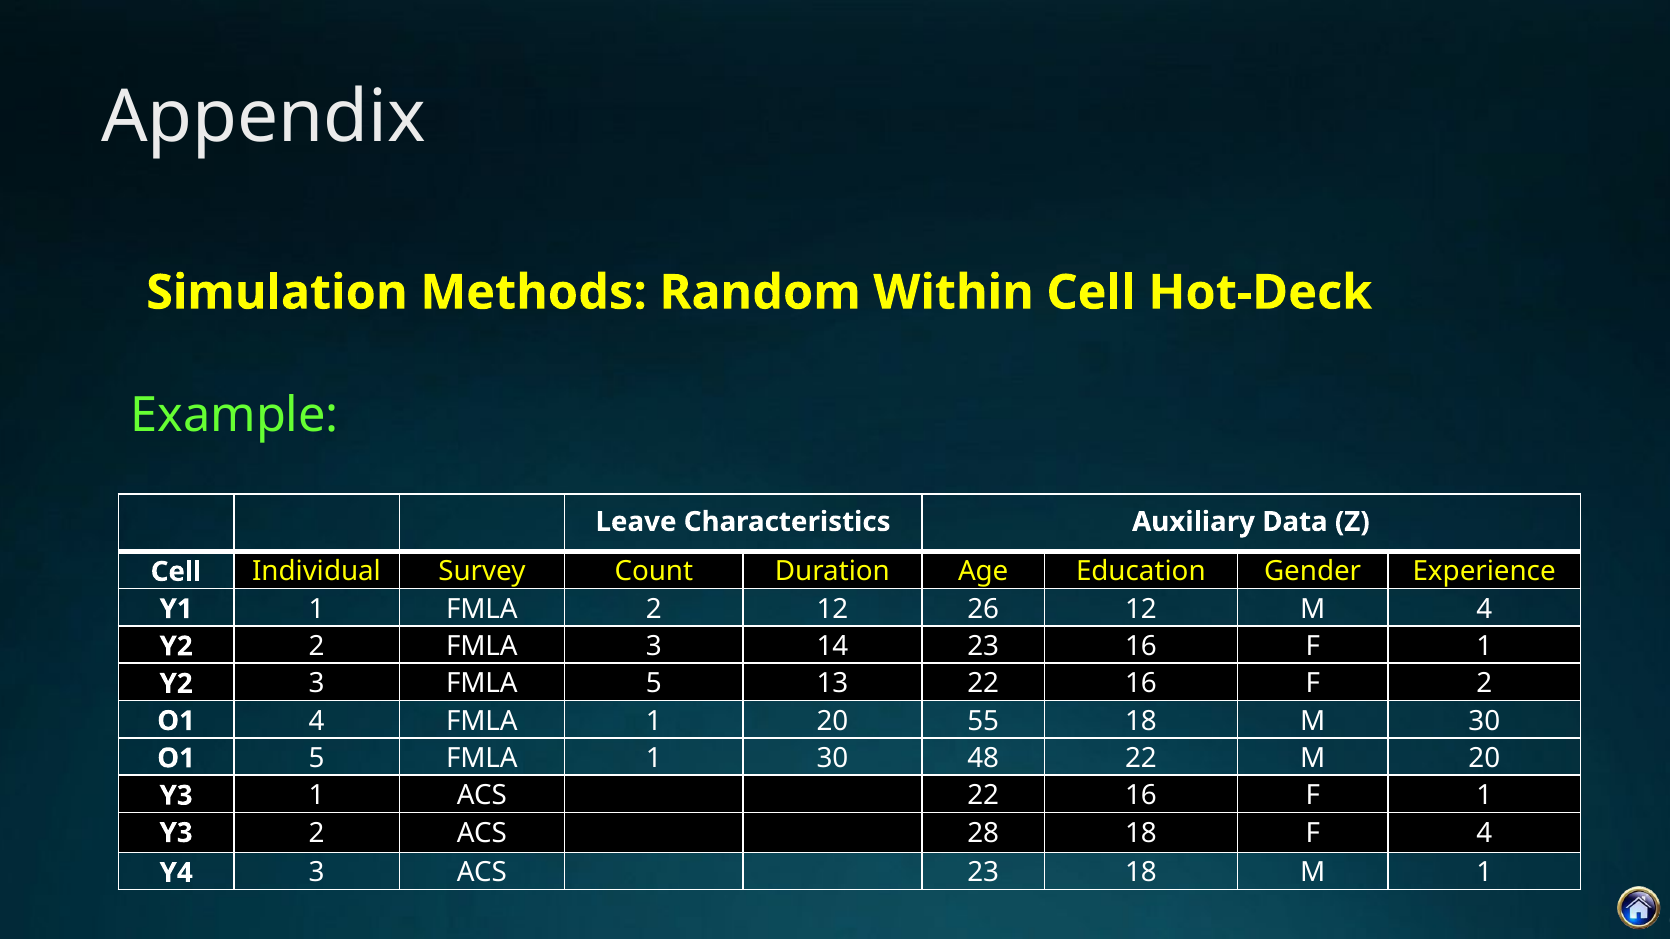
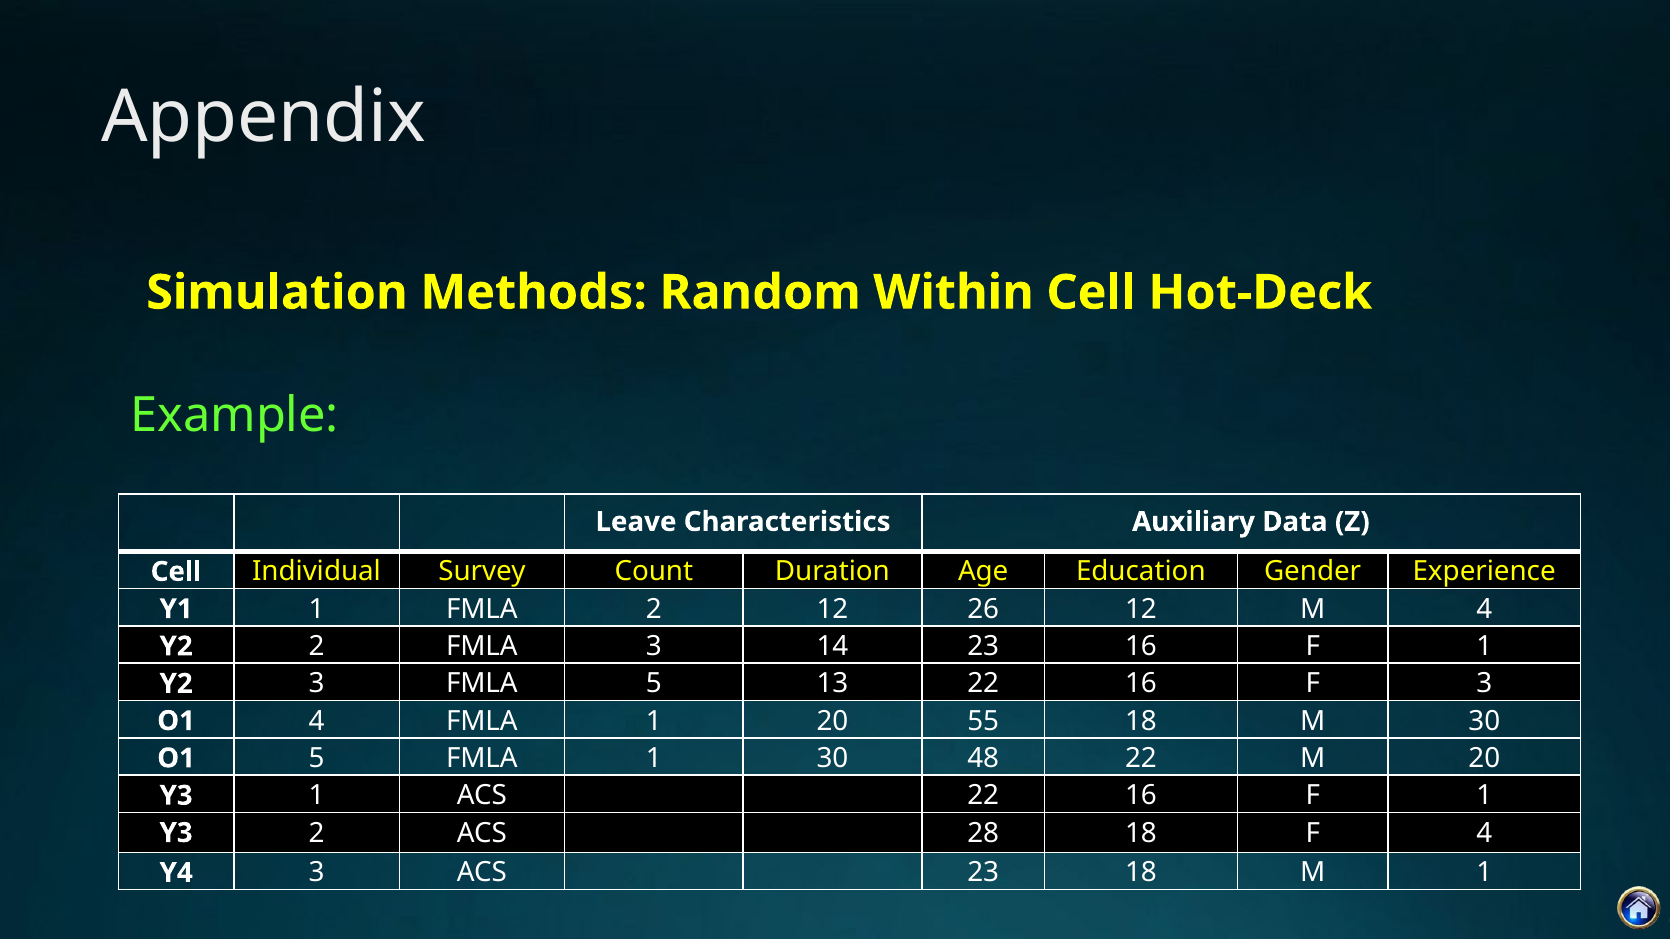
F 2: 2 -> 3
